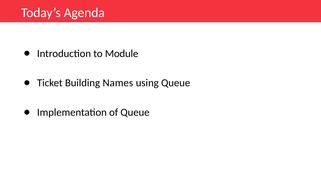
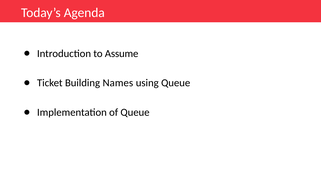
Module: Module -> Assume
